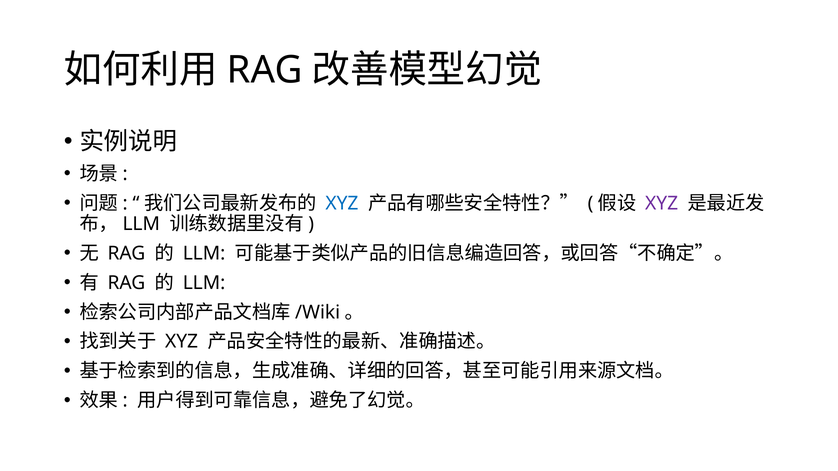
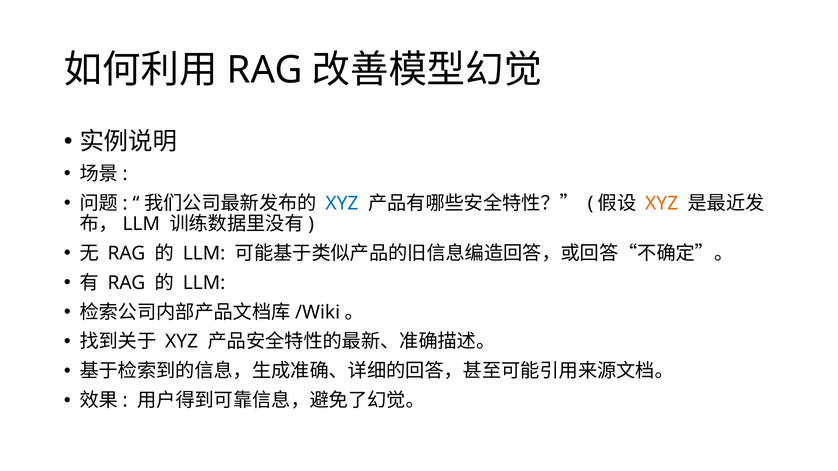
XYZ at (662, 203) colour: purple -> orange
